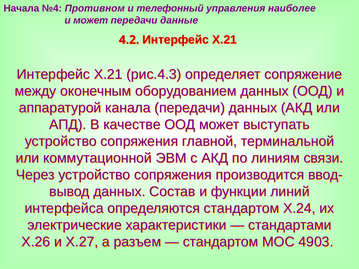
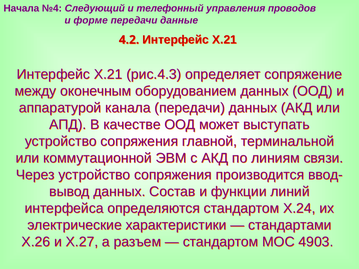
Противном: Противном -> Следующий
наиболее: наиболее -> проводов
и может: может -> форме
